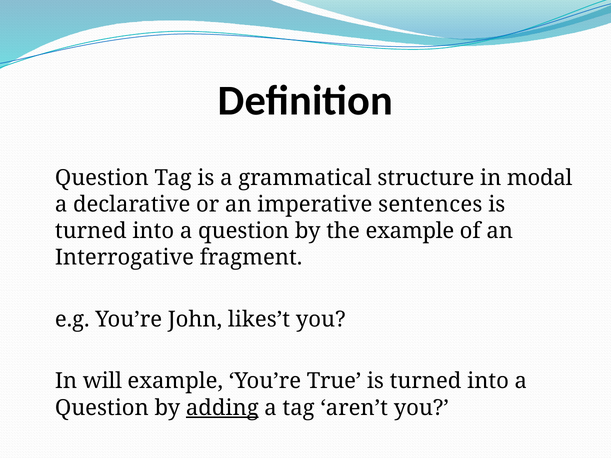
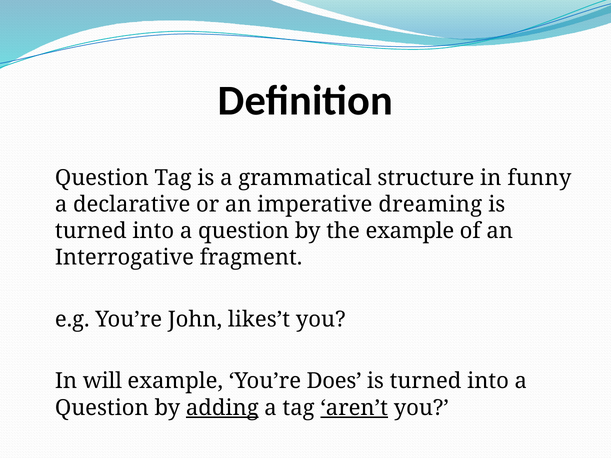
modal: modal -> funny
sentences: sentences -> dreaming
True: True -> Does
aren’t underline: none -> present
